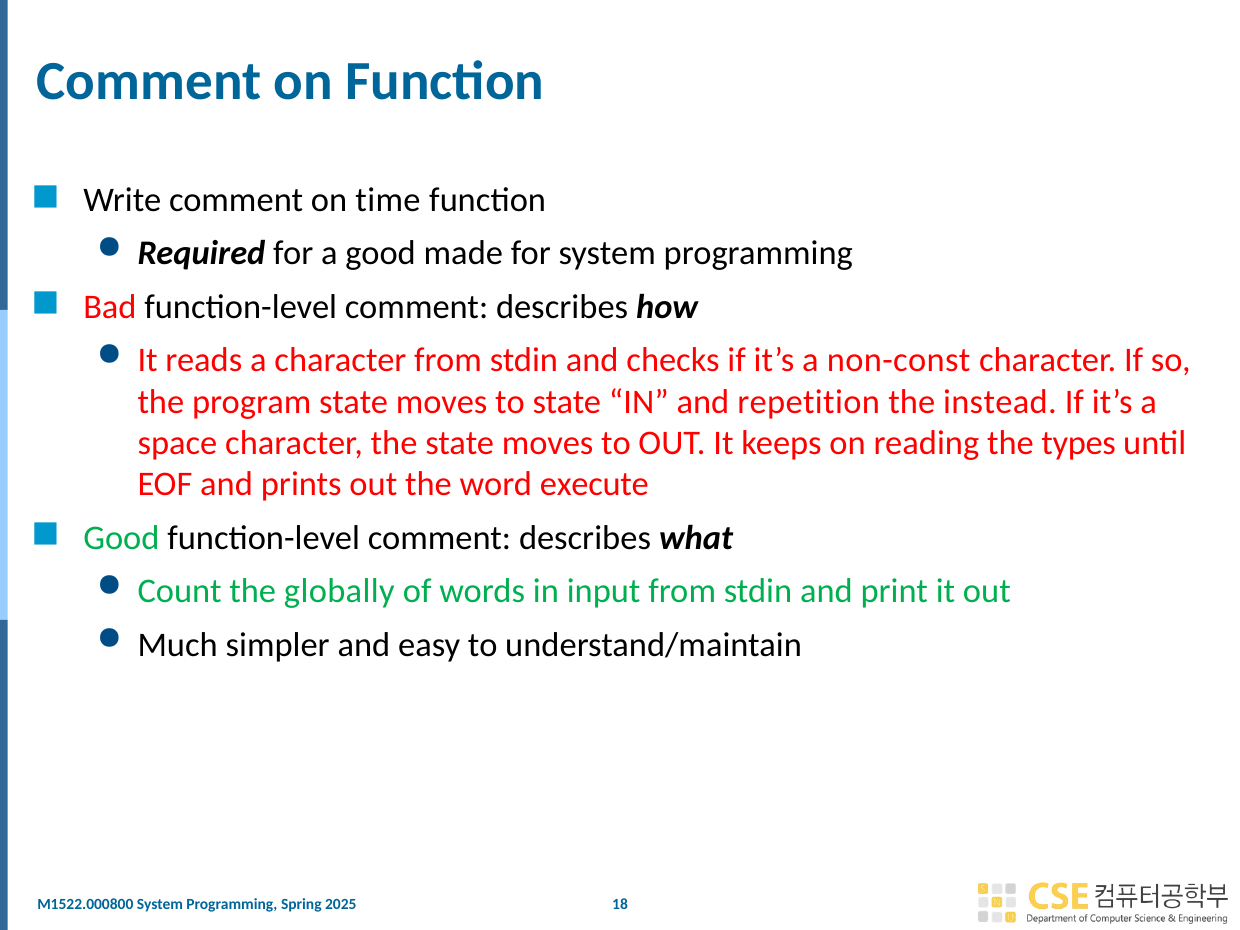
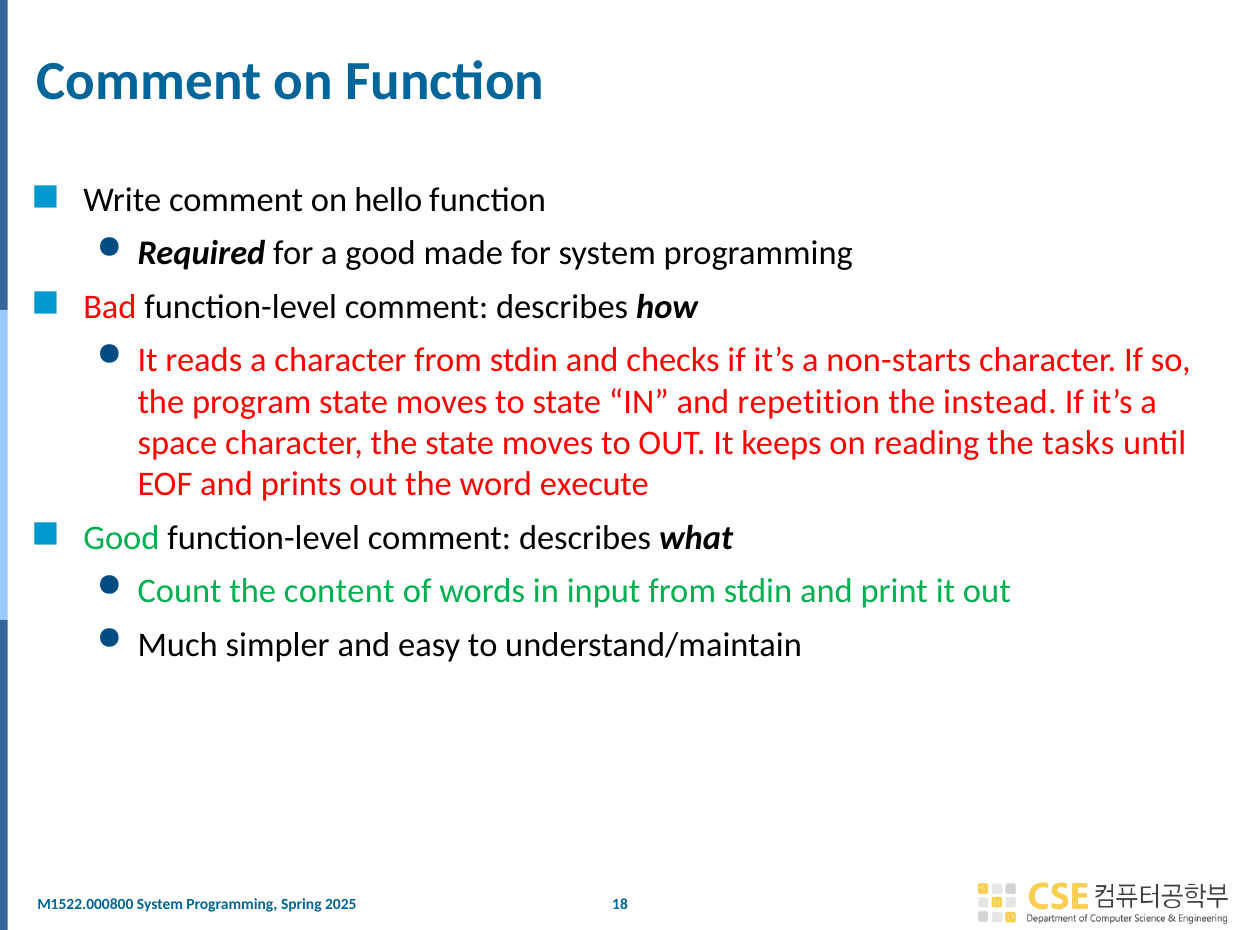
time: time -> hello
non-const: non-const -> non-starts
types: types -> tasks
globally: globally -> content
